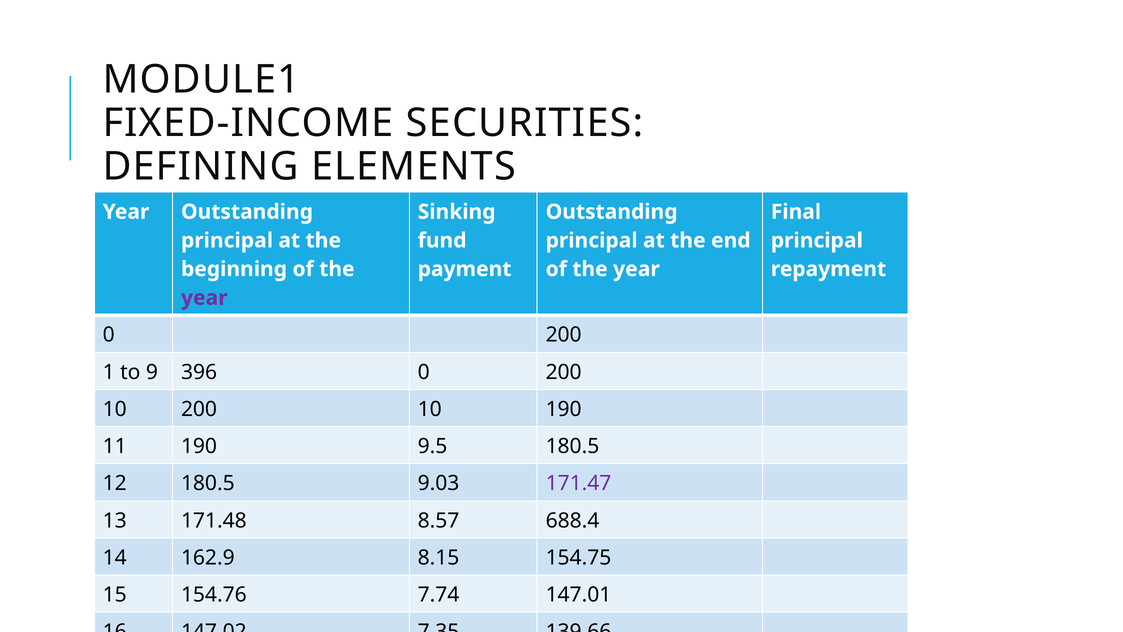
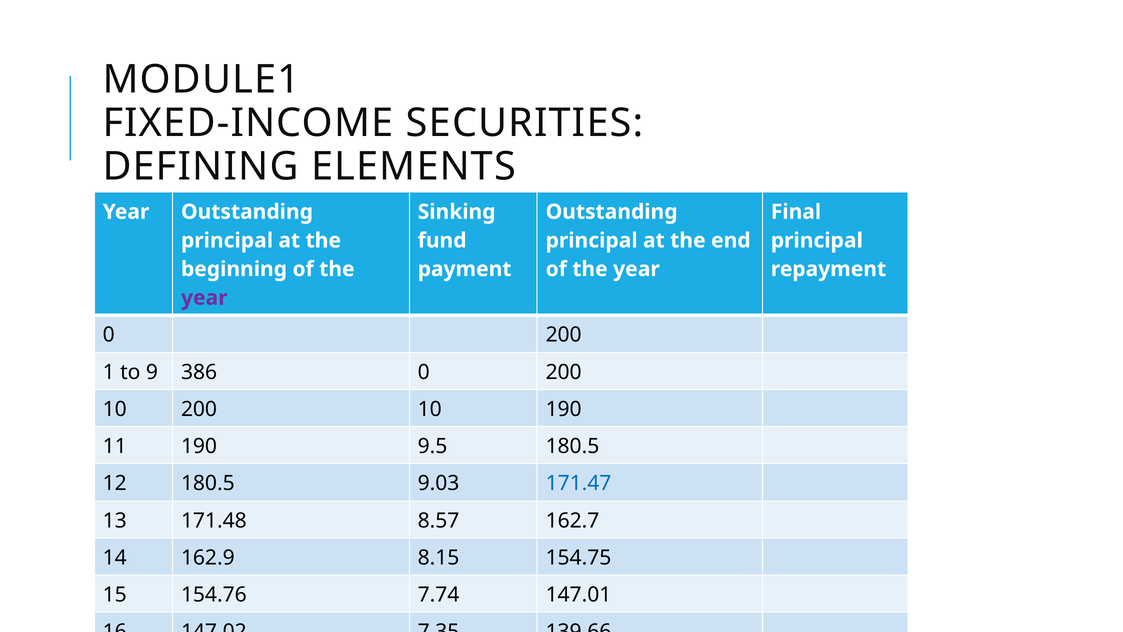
396: 396 -> 386
171.47 colour: purple -> blue
688.4: 688.4 -> 162.7
